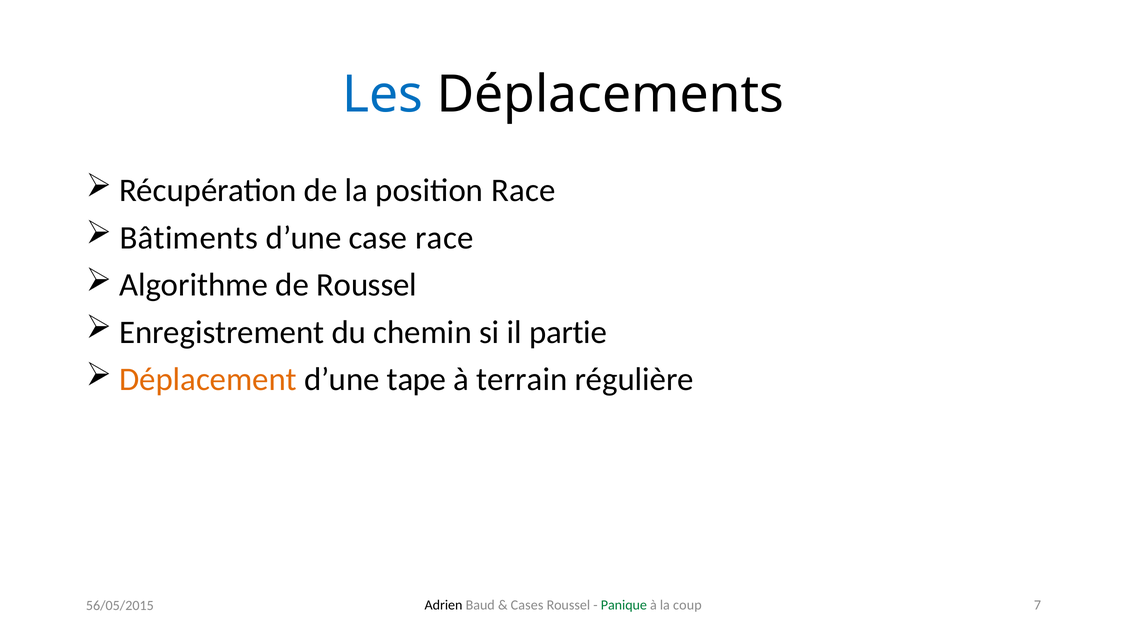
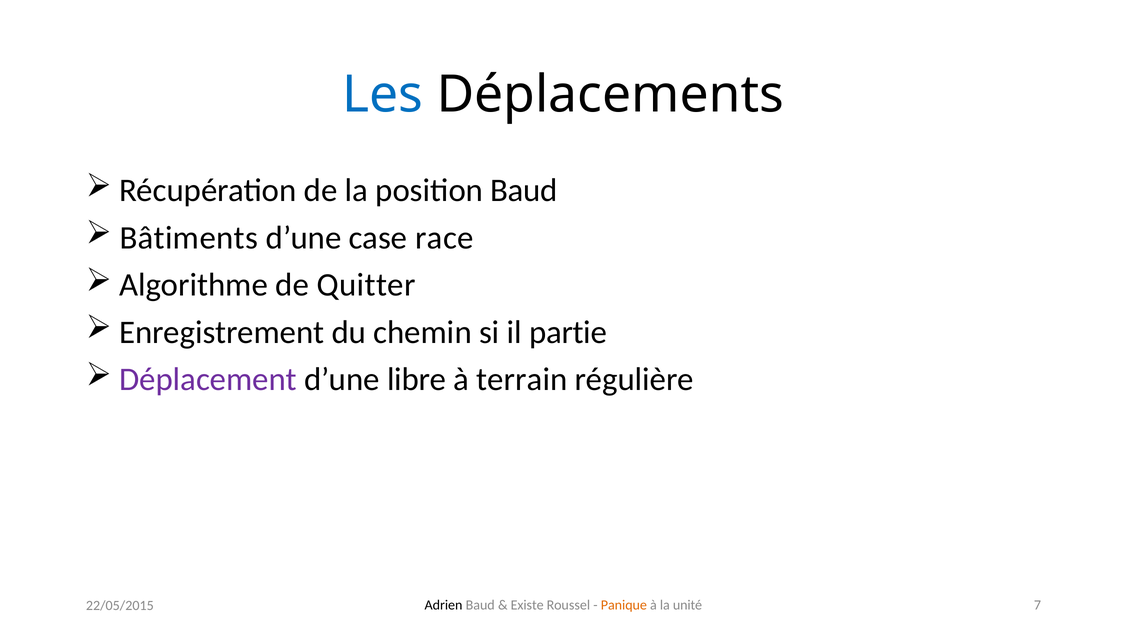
position Race: Race -> Baud
de Roussel: Roussel -> Quitter
Déplacement colour: orange -> purple
tape: tape -> libre
Cases: Cases -> Existe
Panique colour: green -> orange
coup: coup -> unité
56/05/2015: 56/05/2015 -> 22/05/2015
